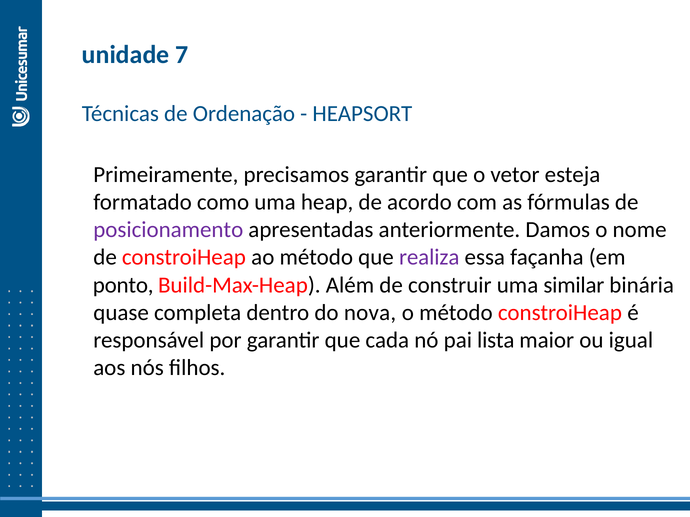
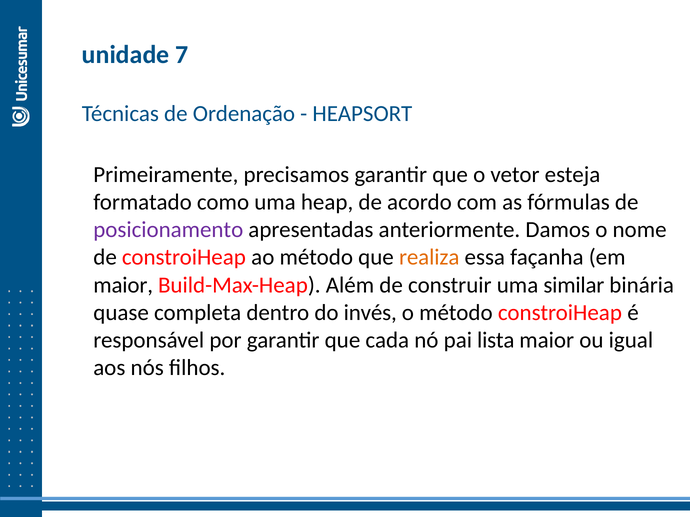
realiza colour: purple -> orange
ponto at (123, 285): ponto -> maior
nova: nova -> invés
